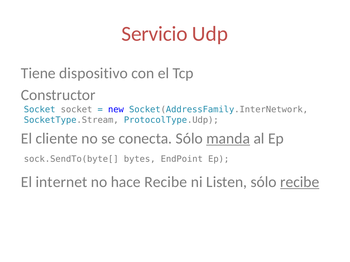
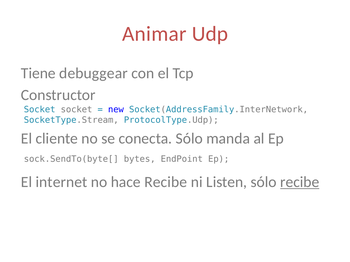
Servicio: Servicio -> Animar
dispositivo: dispositivo -> debuggear
manda underline: present -> none
